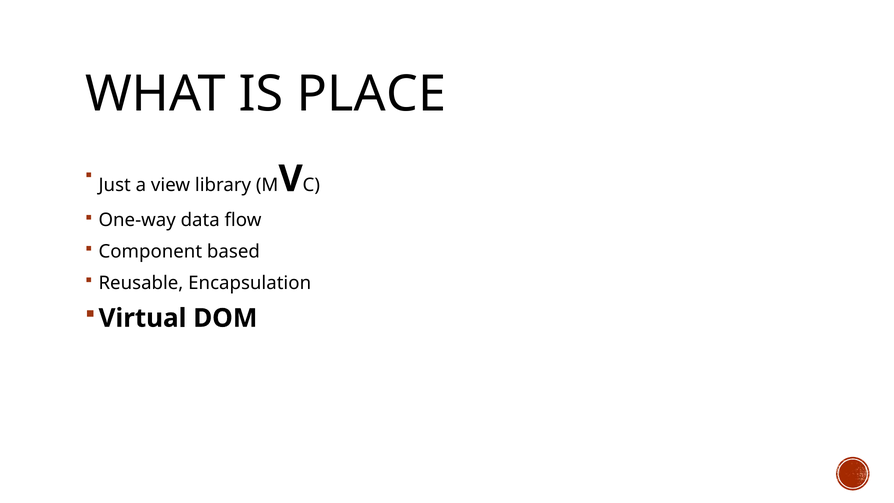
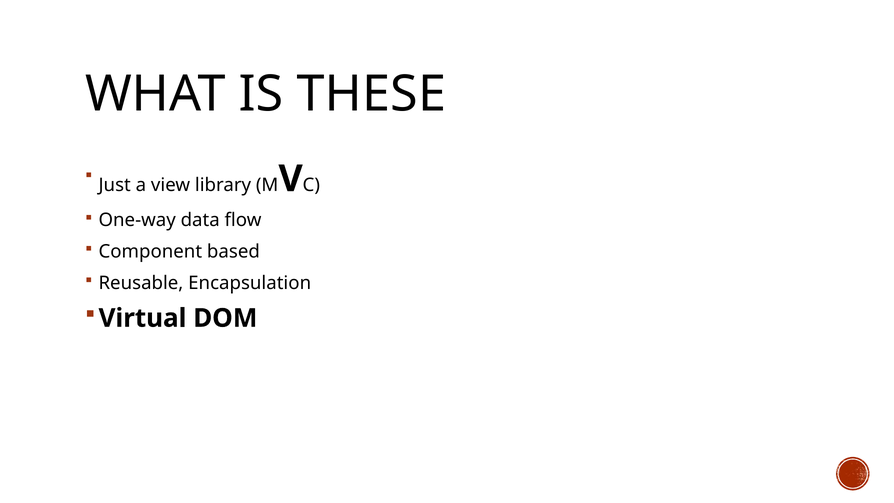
PLACE: PLACE -> THESE
